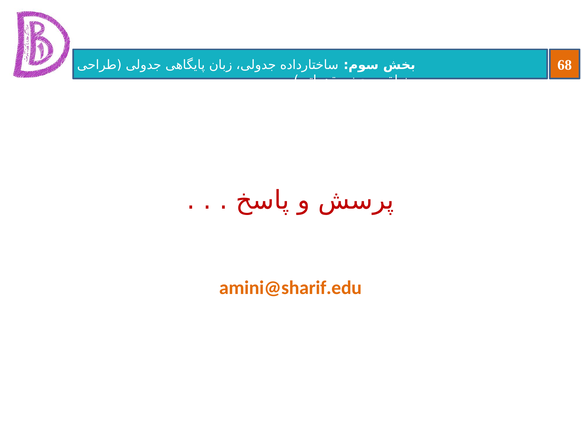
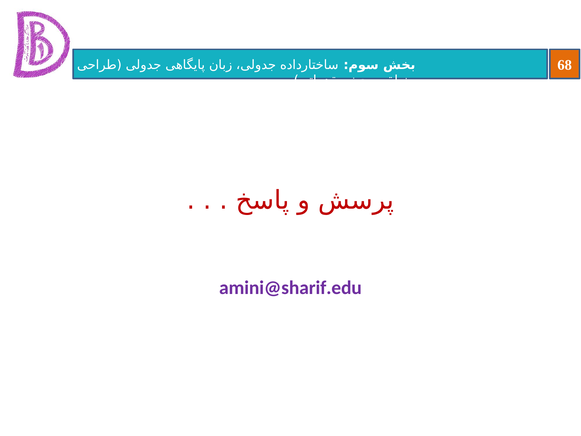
amini@sharif.edu colour: orange -> purple
